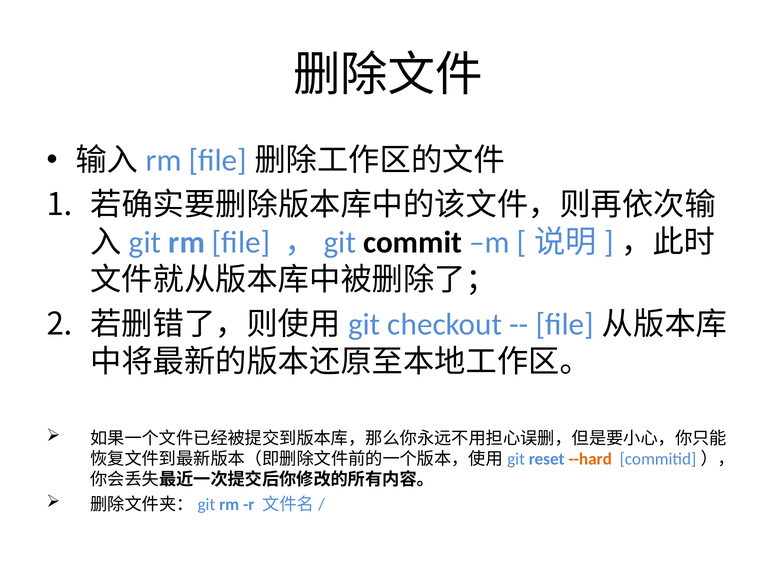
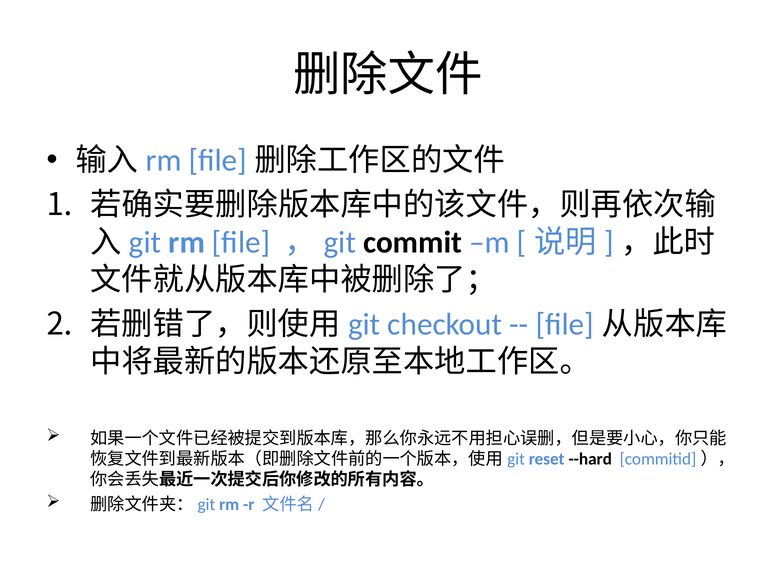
--hard colour: orange -> black
